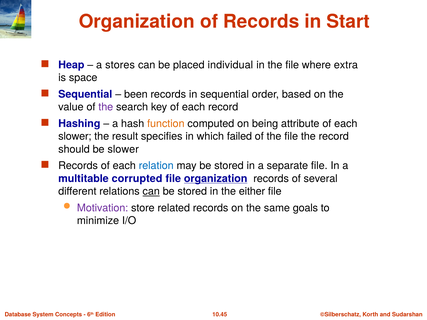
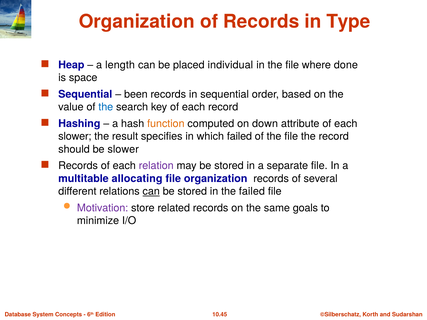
Start: Start -> Type
stores: stores -> length
extra: extra -> done
the at (106, 107) colour: purple -> blue
being: being -> down
relation colour: blue -> purple
corrupted: corrupted -> allocating
organization at (216, 179) underline: present -> none
the either: either -> failed
